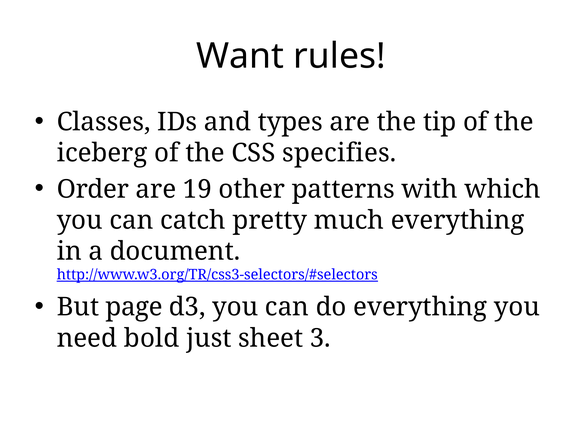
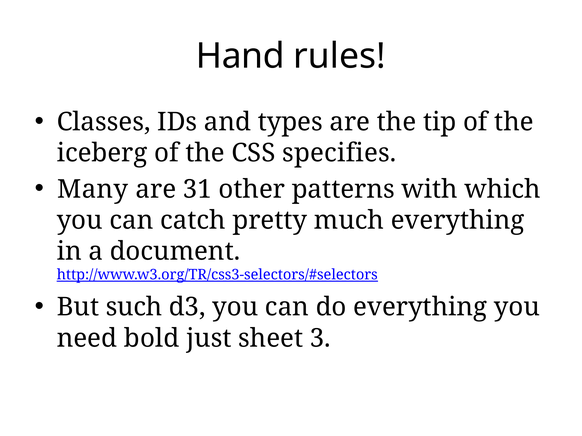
Want: Want -> Hand
Order: Order -> Many
19: 19 -> 31
page: page -> such
